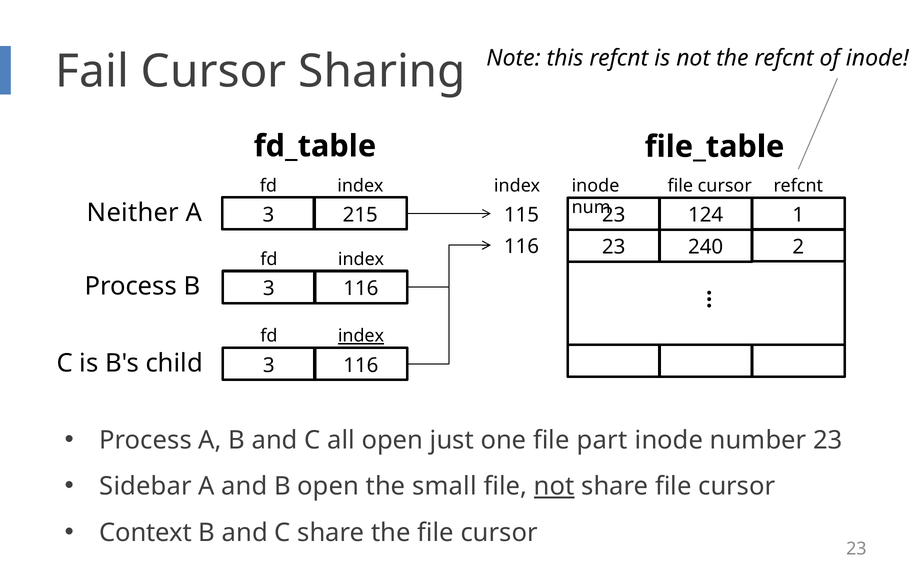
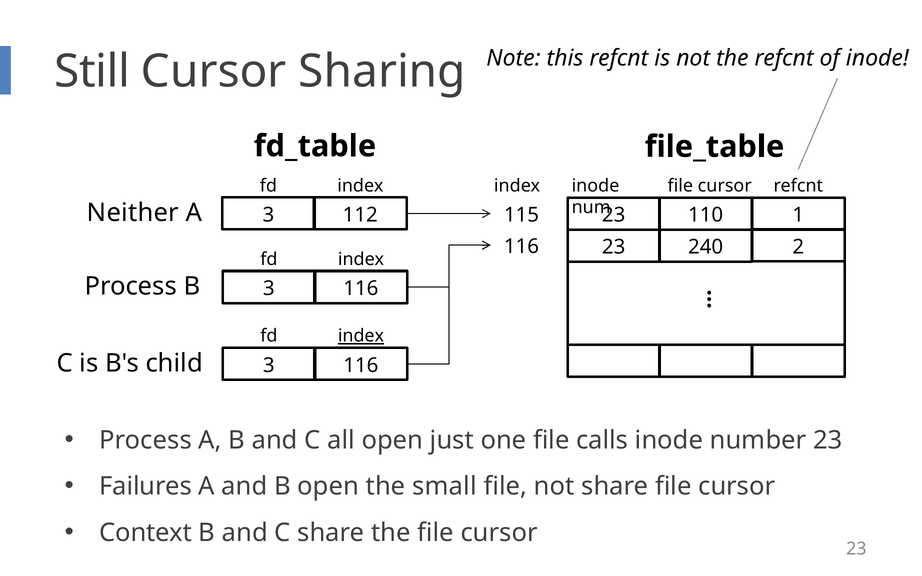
Fail: Fail -> Still
215: 215 -> 112
124: 124 -> 110
part: part -> calls
Sidebar: Sidebar -> Failures
not at (554, 487) underline: present -> none
